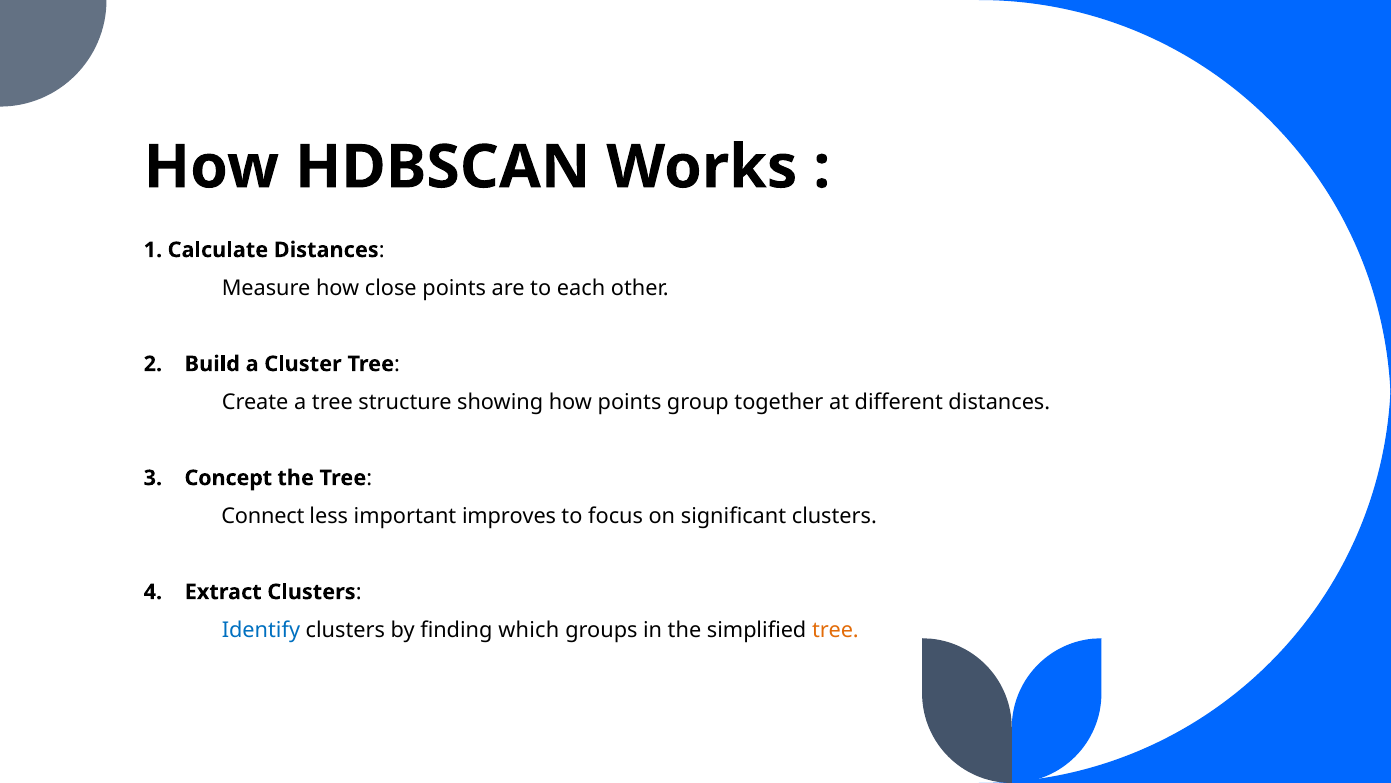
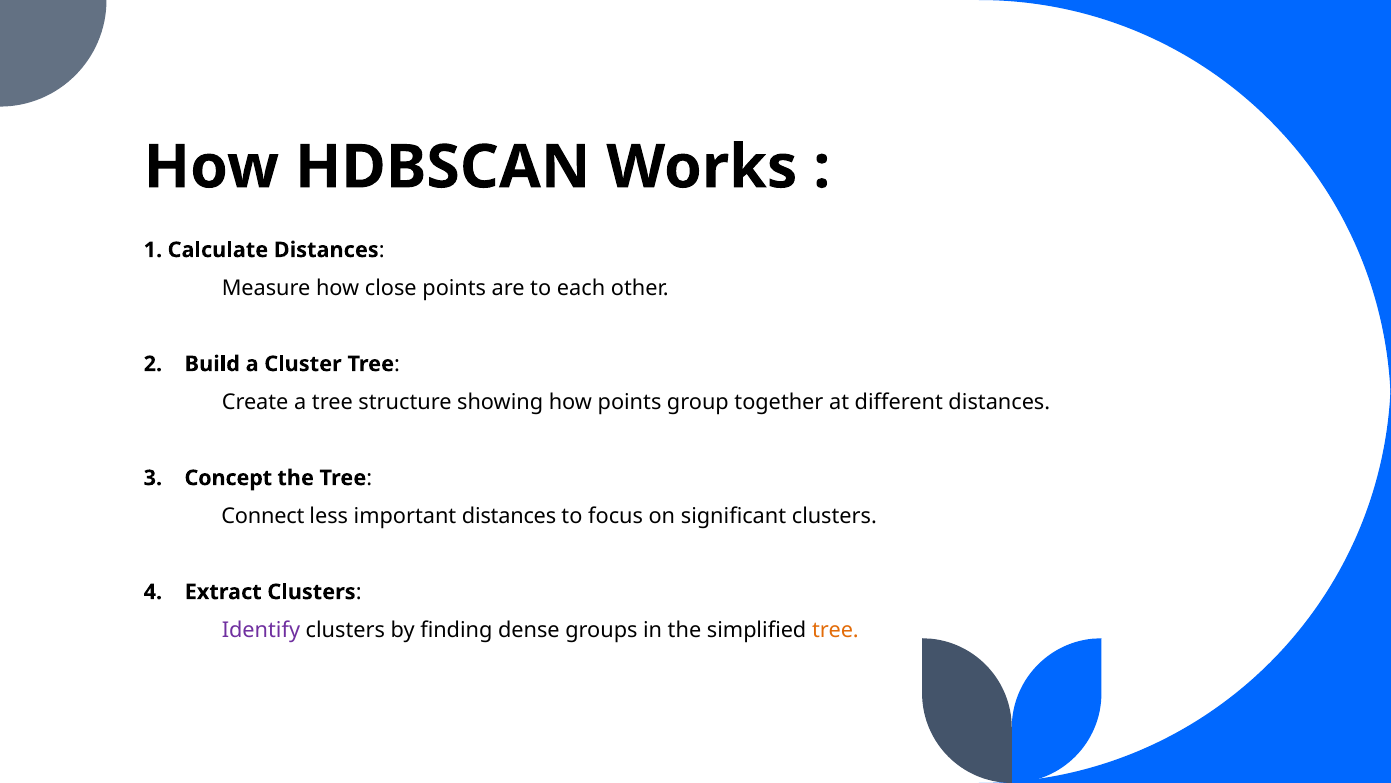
important improves: improves -> distances
Identify colour: blue -> purple
which: which -> dense
